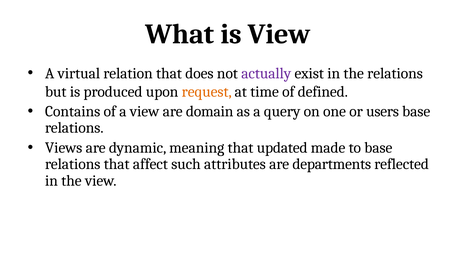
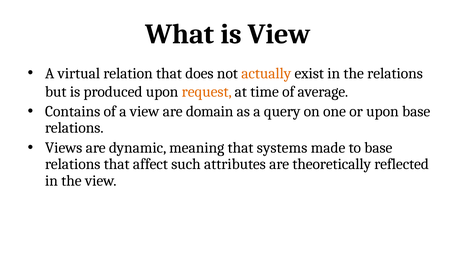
actually colour: purple -> orange
defined: defined -> average
or users: users -> upon
updated: updated -> systems
departments: departments -> theoretically
